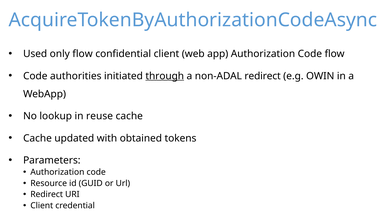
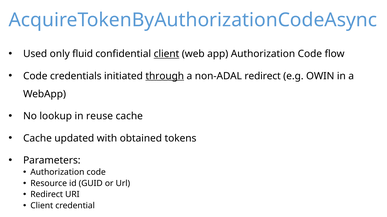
only flow: flow -> fluid
client at (166, 54) underline: none -> present
authorities: authorities -> credentials
